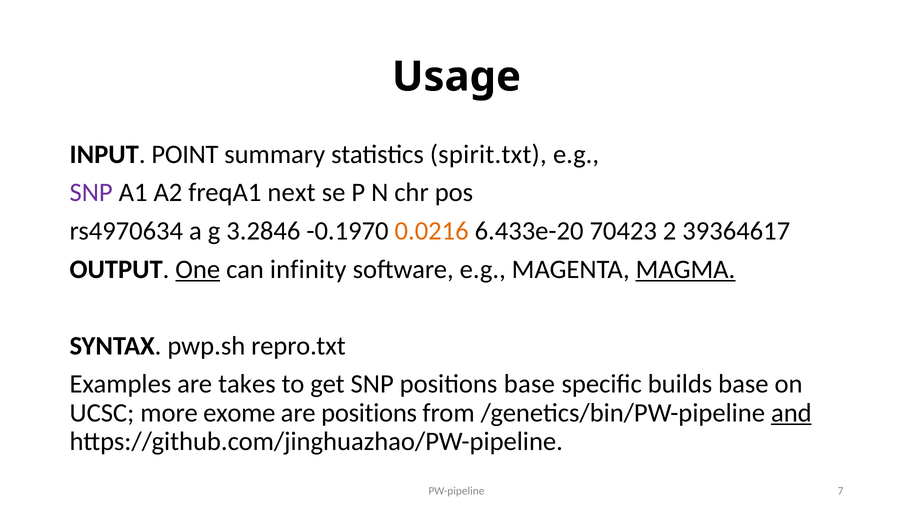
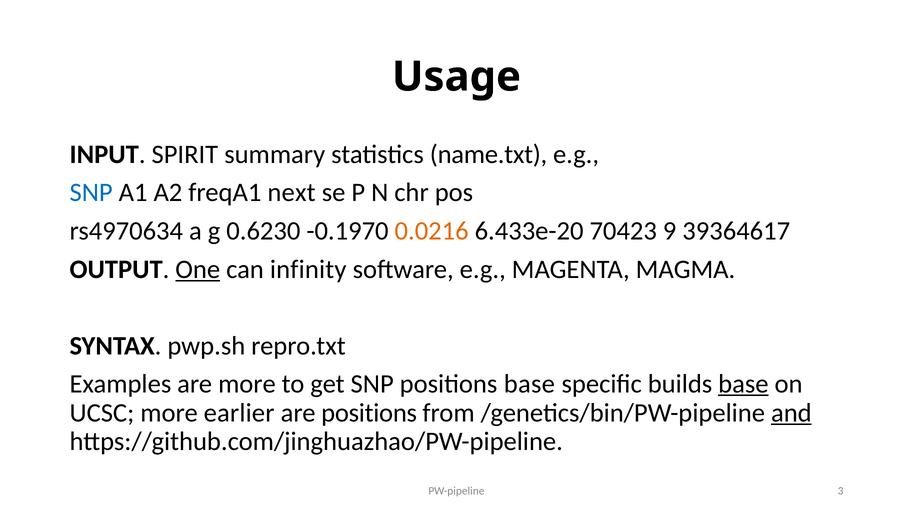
POINT: POINT -> SPIRIT
spirit.txt: spirit.txt -> name.txt
SNP at (91, 193) colour: purple -> blue
3.2846: 3.2846 -> 0.6230
2: 2 -> 9
MAGMA underline: present -> none
are takes: takes -> more
base at (743, 384) underline: none -> present
exome: exome -> earlier
7: 7 -> 3
